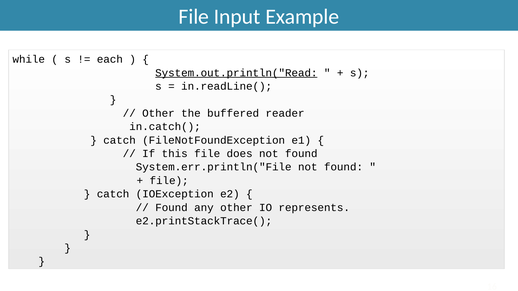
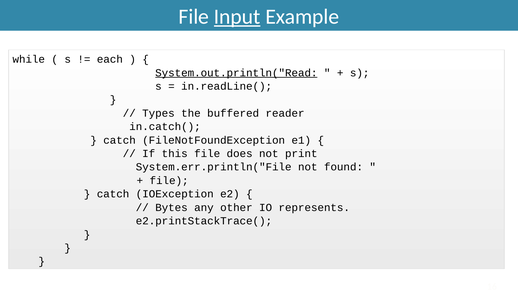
Input underline: none -> present
Other at (158, 113): Other -> Types
does not found: found -> print
Found at (171, 208): Found -> Bytes
